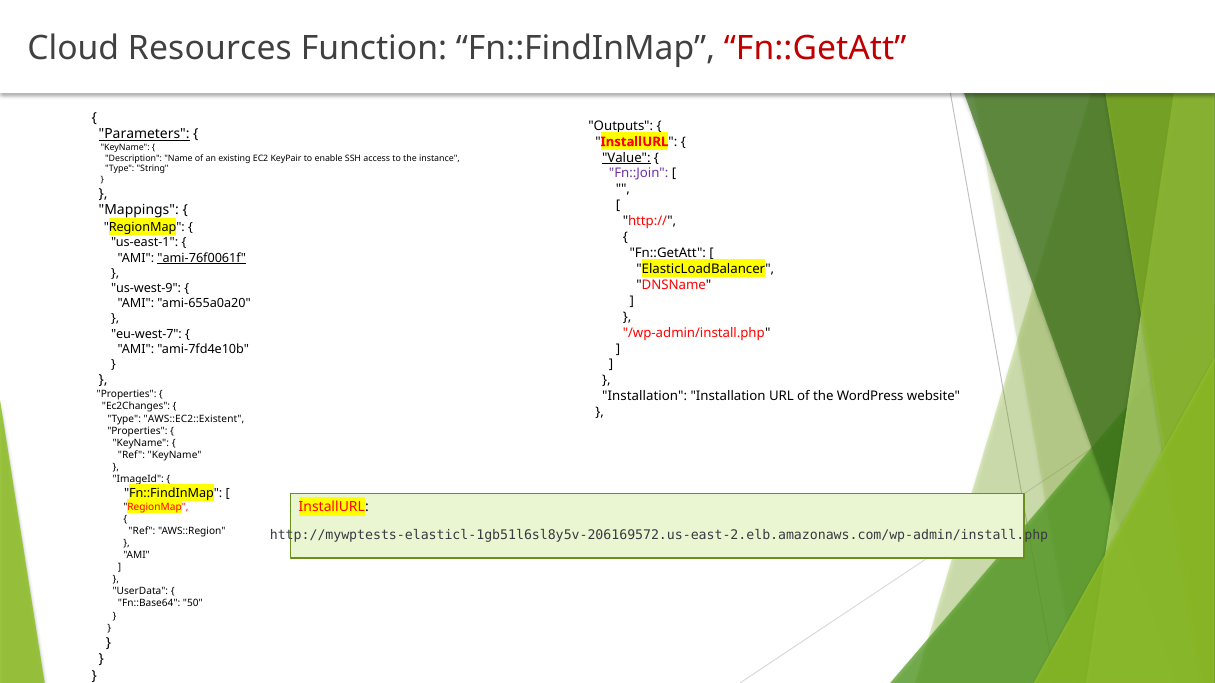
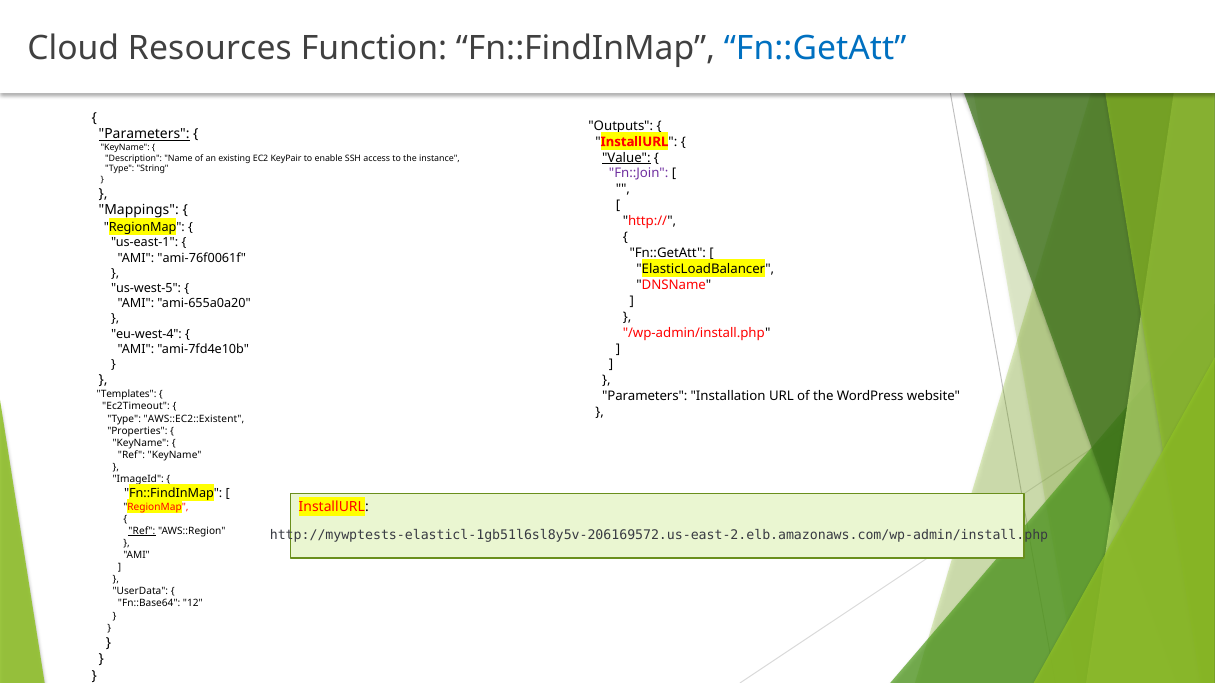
Fn::GetAtt at (815, 49) colour: red -> blue
ami-76f0061f underline: present -> none
us-west-9: us-west-9 -> us-west-5
eu-west-7: eu-west-7 -> eu-west-4
Properties at (127, 395): Properties -> Templates
Installation at (645, 397): Installation -> Parameters
Ec2Changes: Ec2Changes -> Ec2Timeout
Ref at (142, 531) underline: none -> present
50: 50 -> 12
